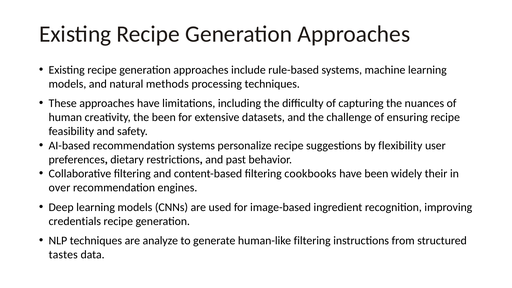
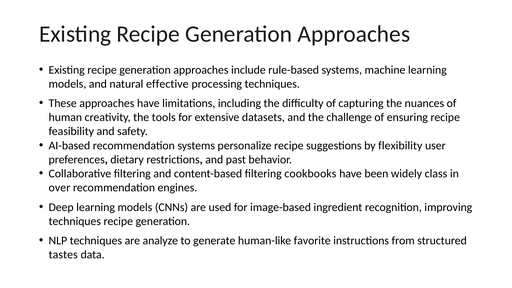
methods: methods -> effective
the been: been -> tools
their: their -> class
credentials at (75, 221): credentials -> techniques
human-like filtering: filtering -> favorite
